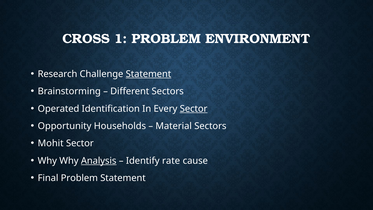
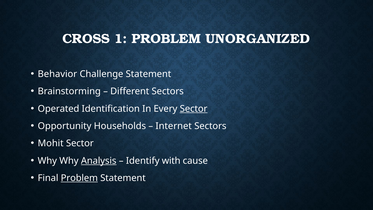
ENVIRONMENT: ENVIRONMENT -> UNORGANIZED
Research: Research -> Behavior
Statement at (148, 74) underline: present -> none
Material: Material -> Internet
rate: rate -> with
Problem at (79, 178) underline: none -> present
